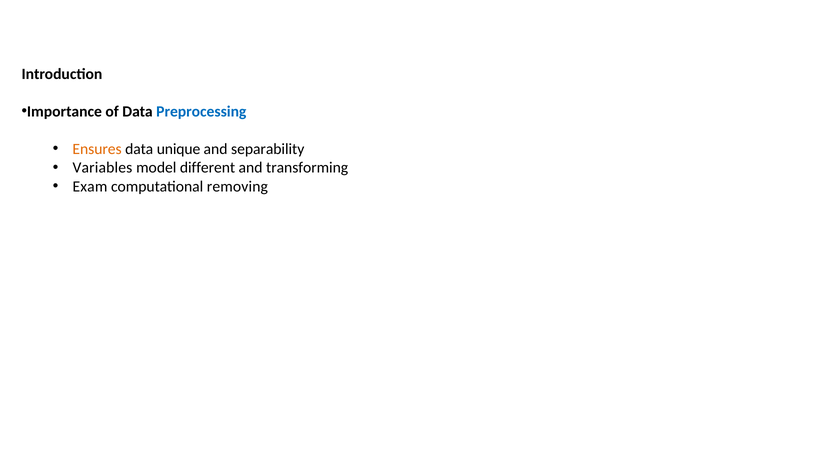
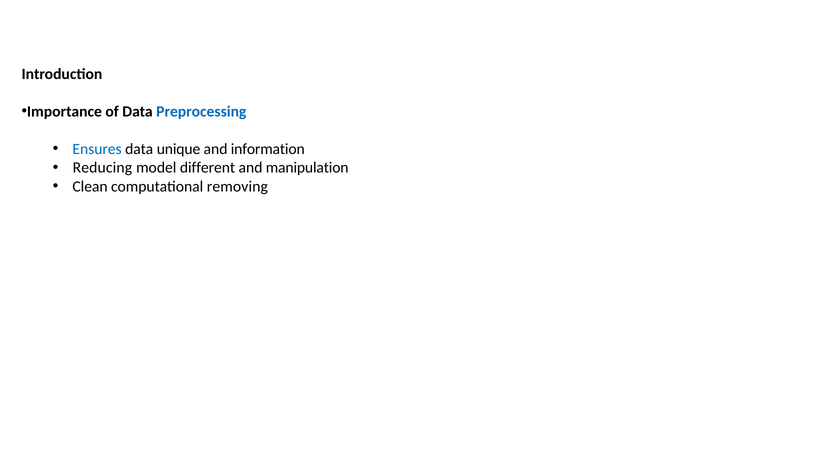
Ensures colour: orange -> blue
separability: separability -> information
Variables: Variables -> Reducing
transforming: transforming -> manipulation
Exam: Exam -> Clean
